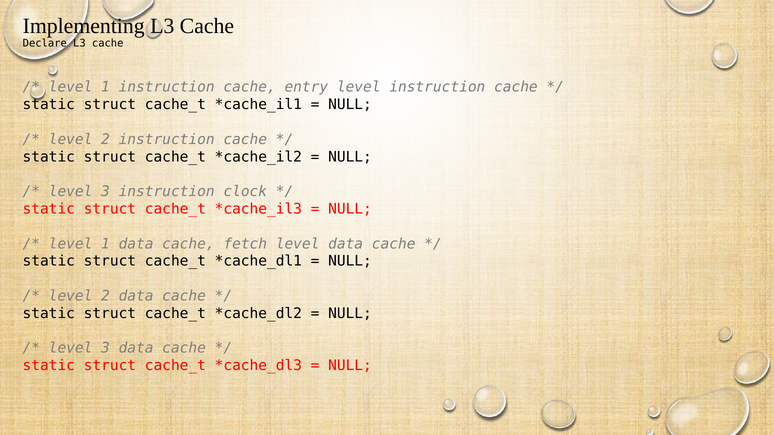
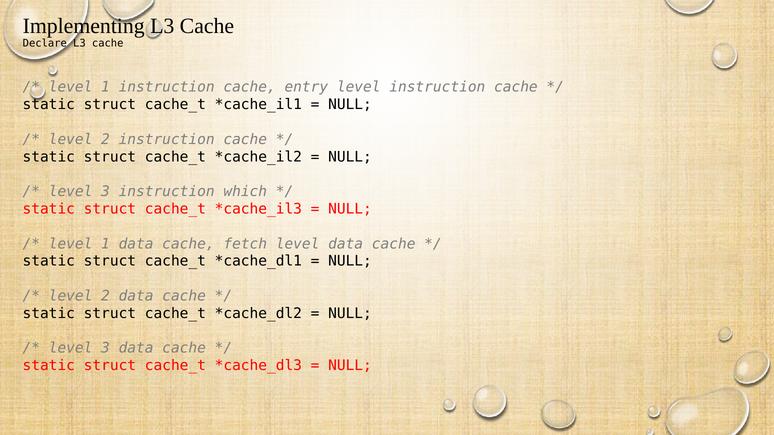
clock: clock -> which
